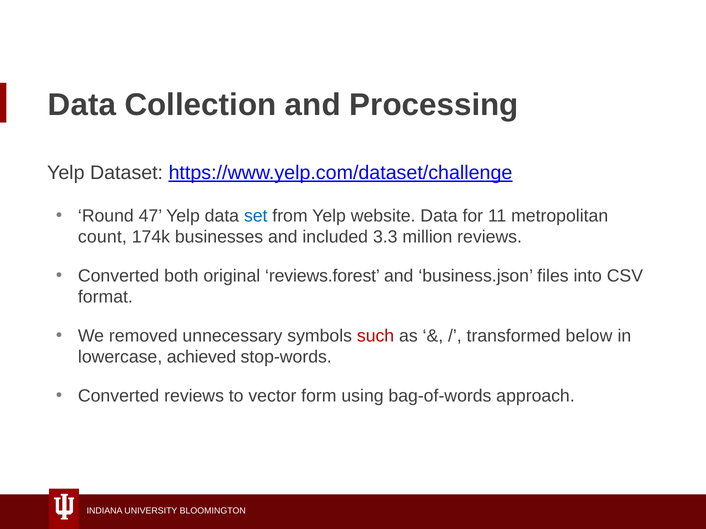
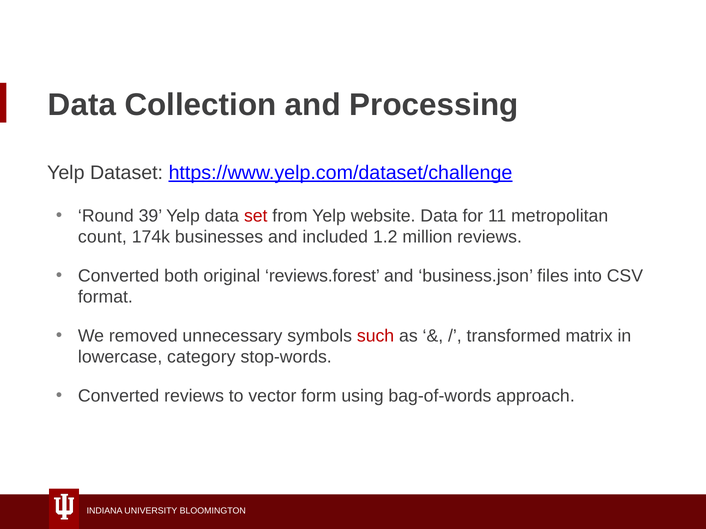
47: 47 -> 39
set colour: blue -> red
3.3: 3.3 -> 1.2
below: below -> matrix
achieved: achieved -> category
